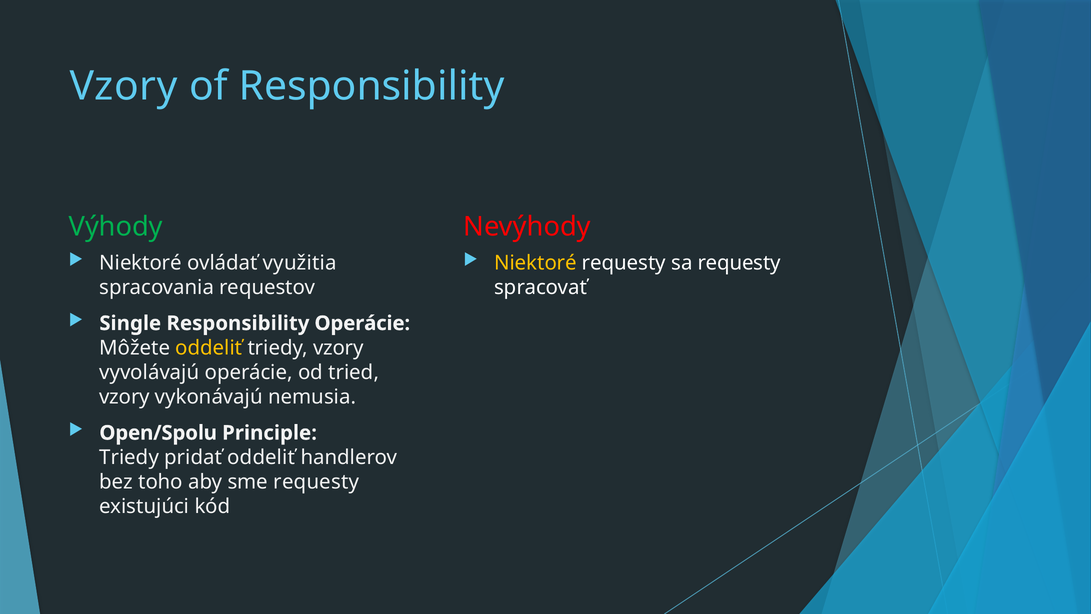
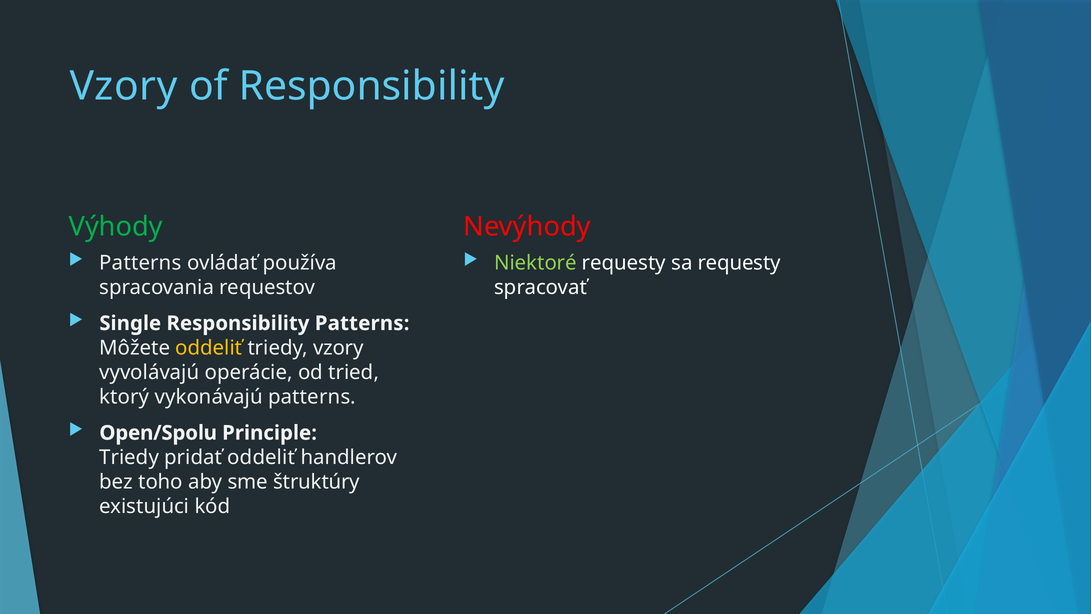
Niektoré at (141, 263): Niektoré -> Patterns
využitia: využitia -> používa
Niektoré at (536, 263) colour: yellow -> light green
Responsibility Operácie: Operácie -> Patterns
vzory at (125, 397): vzory -> ktorý
vykonávajú nemusia: nemusia -> patterns
sme requesty: requesty -> štruktúry
